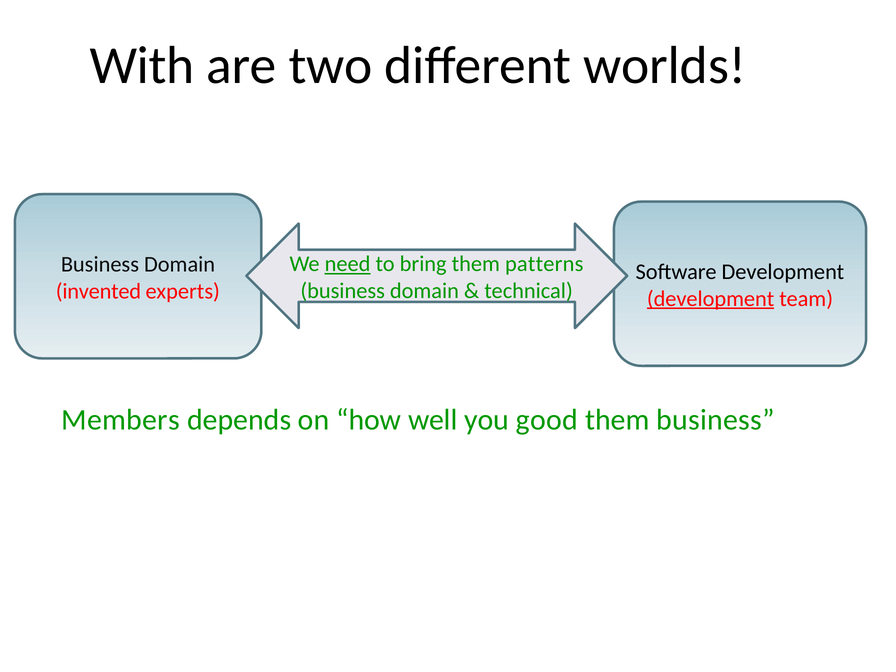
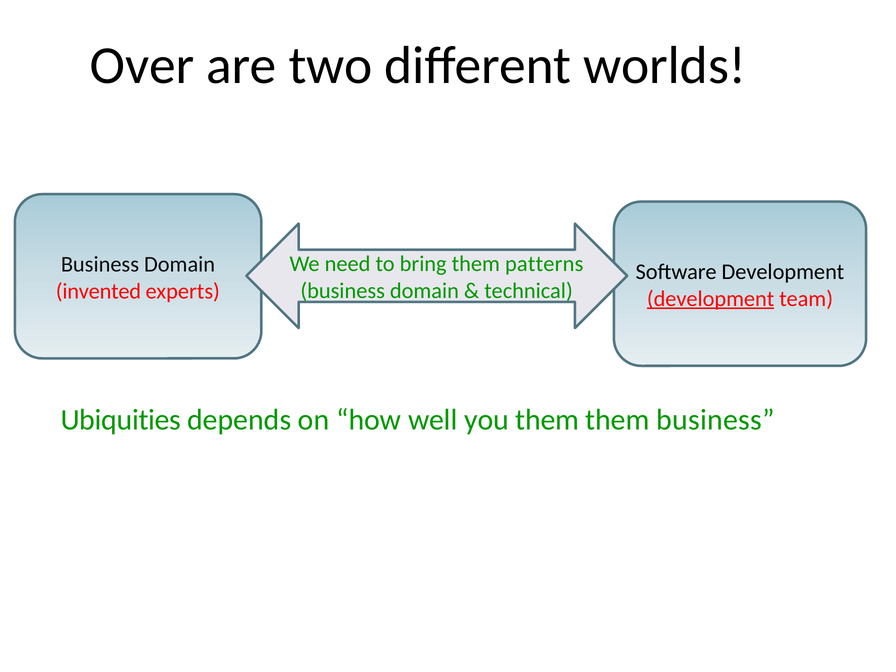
With: With -> Over
need underline: present -> none
Members: Members -> Ubiquities
you good: good -> them
